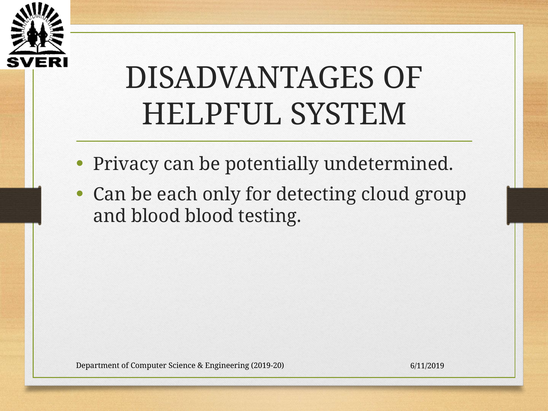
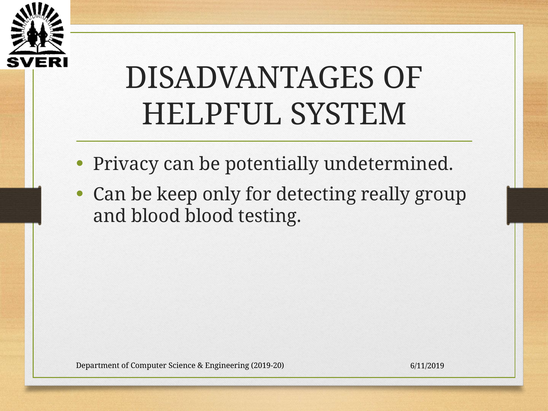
each: each -> keep
cloud: cloud -> really
